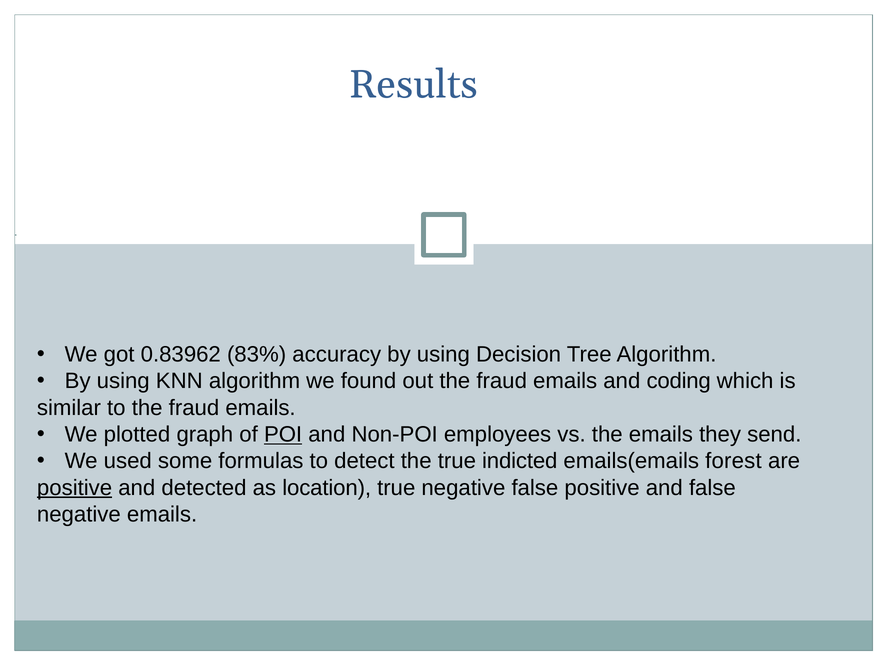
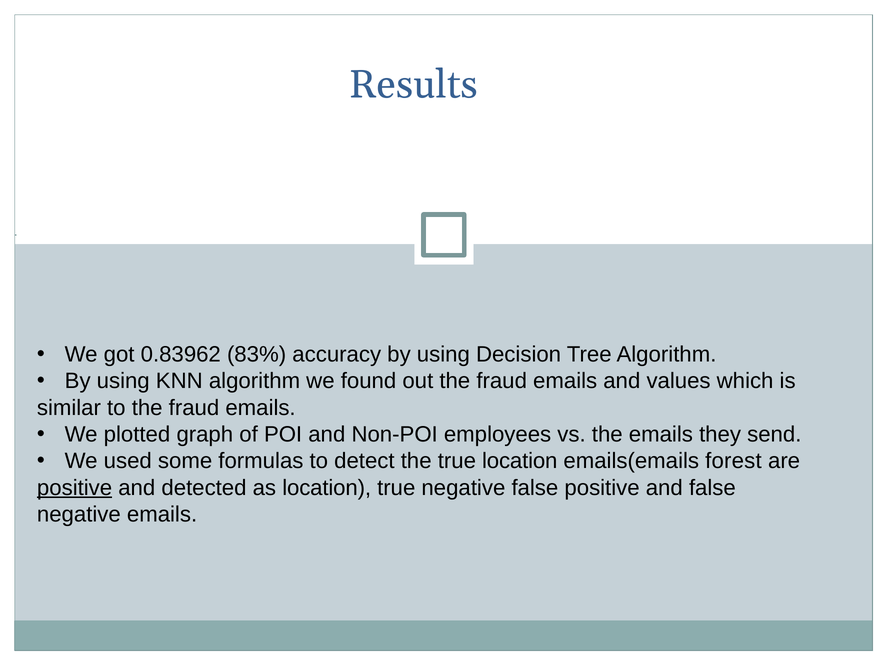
coding: coding -> values
POI underline: present -> none
true indicted: indicted -> location
